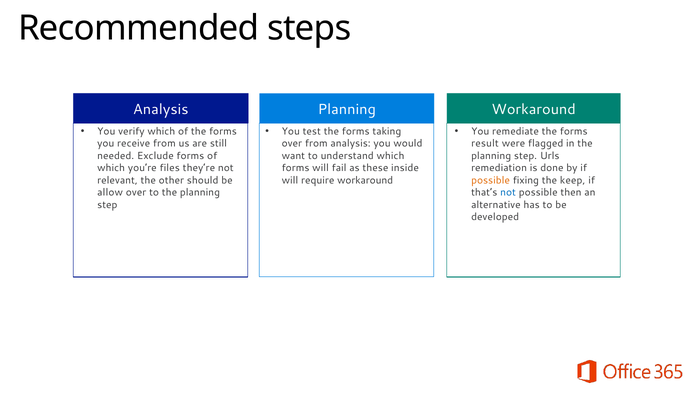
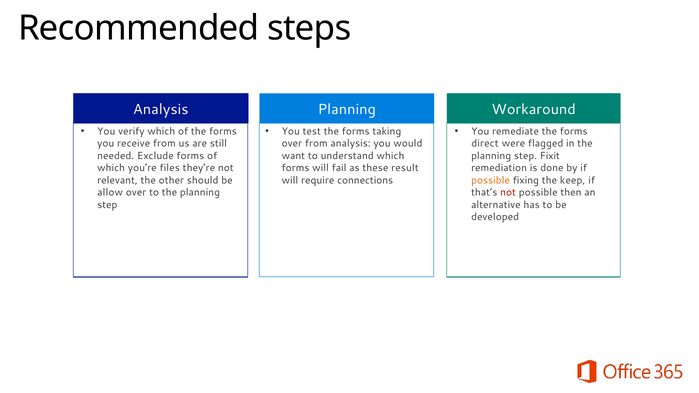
result: result -> direct
Urls: Urls -> Fixit
inside: inside -> result
require workaround: workaround -> connections
not at (508, 193) colour: blue -> red
